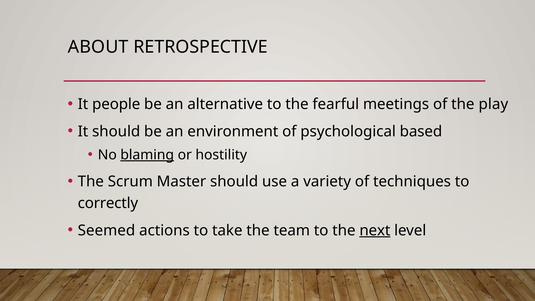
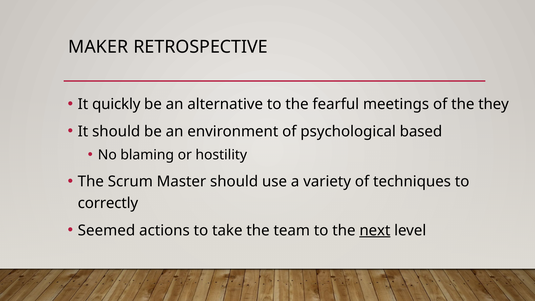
ABOUT: ABOUT -> MAKER
people: people -> quickly
play: play -> they
blaming underline: present -> none
